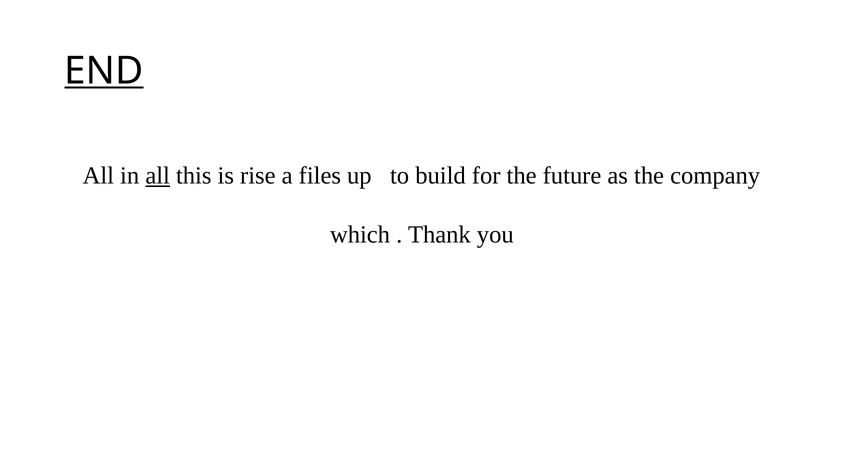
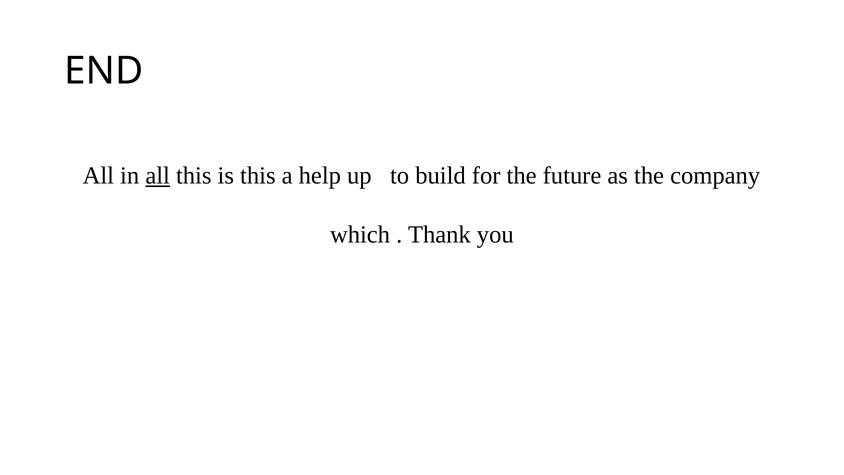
END underline: present -> none
is rise: rise -> this
files: files -> help
